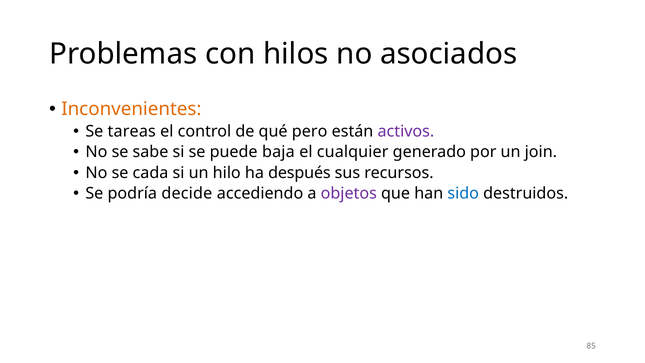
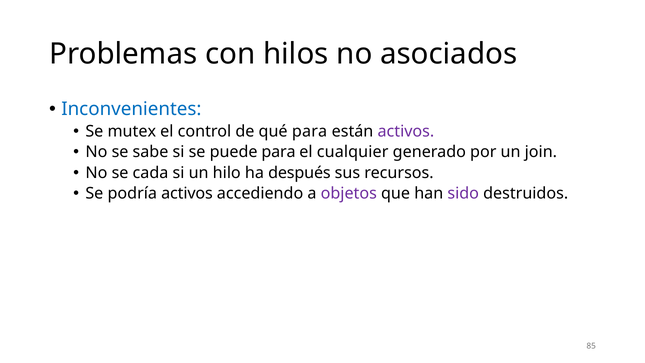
Inconvenientes colour: orange -> blue
tareas: tareas -> mutex
qué pero: pero -> para
puede baja: baja -> para
podría decide: decide -> activos
sido colour: blue -> purple
